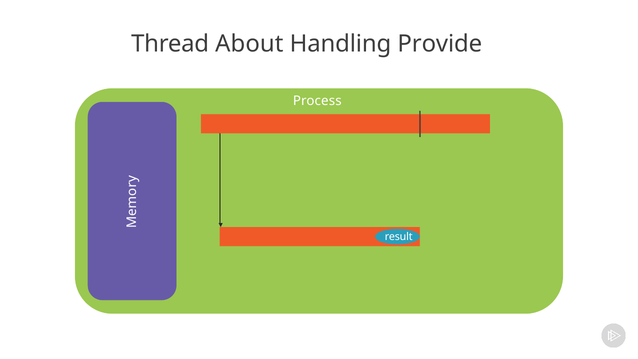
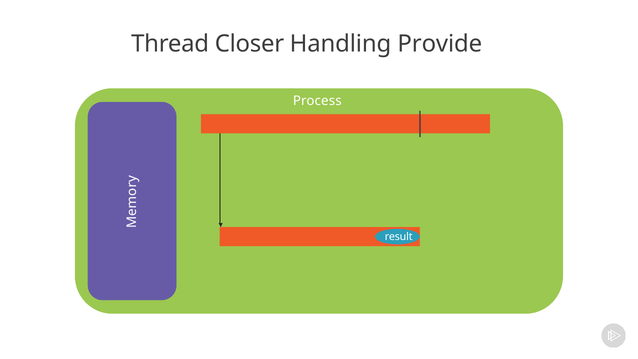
About: About -> Closer
